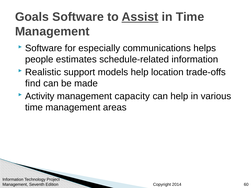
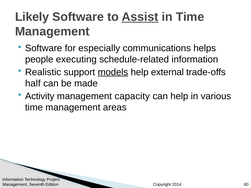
Goals: Goals -> Likely
estimates: estimates -> executing
models underline: none -> present
location: location -> external
find: find -> half
